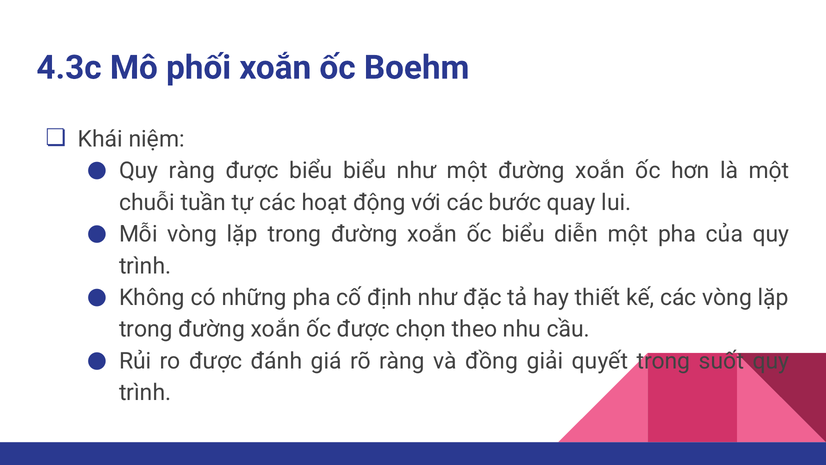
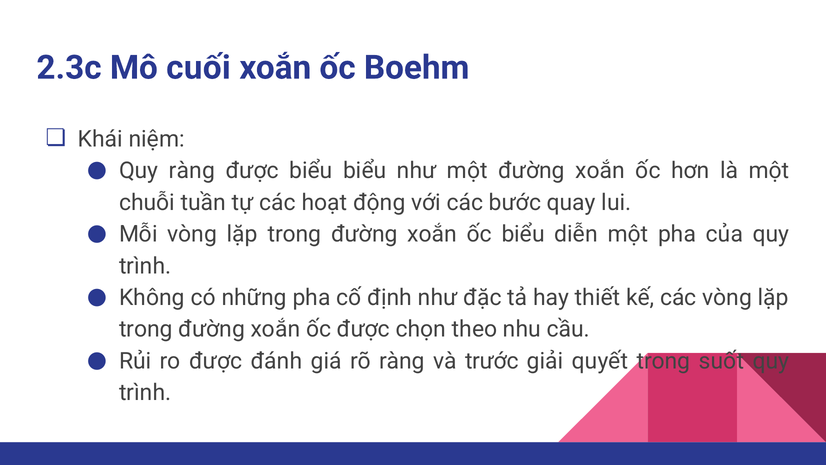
4.3c: 4.3c -> 2.3c
phối: phối -> cuối
đồng: đồng -> trước
